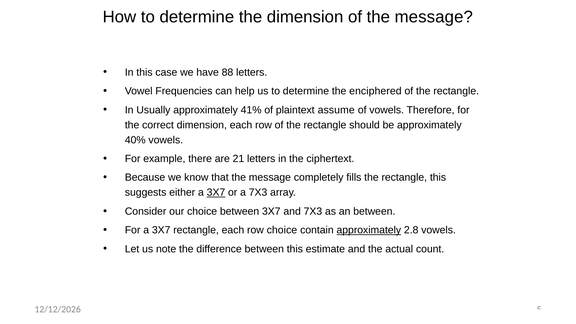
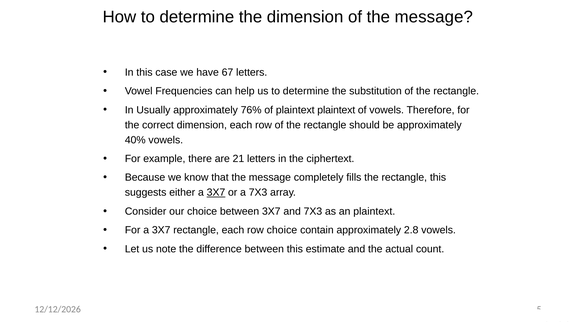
88: 88 -> 67
enciphered: enciphered -> substitution
41%: 41% -> 76%
plaintext assume: assume -> plaintext
an between: between -> plaintext
approximately at (369, 230) underline: present -> none
